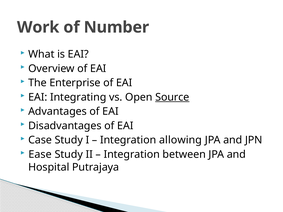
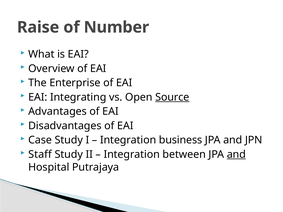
Work: Work -> Raise
allowing: allowing -> business
Ease: Ease -> Staff
and at (236, 155) underline: none -> present
